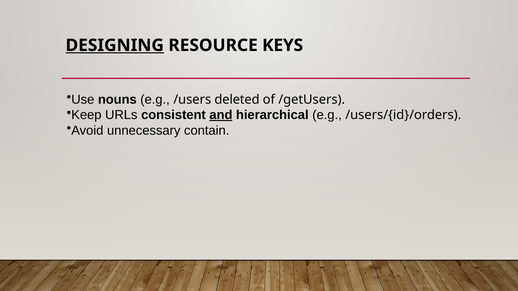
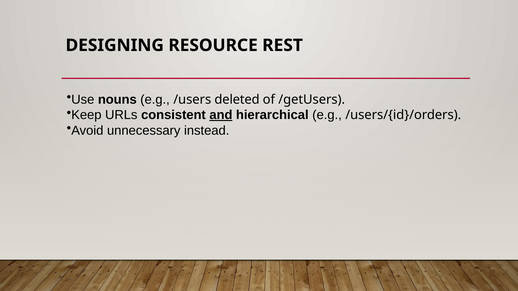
DESIGNING underline: present -> none
KEYS: KEYS -> REST
contain: contain -> instead
